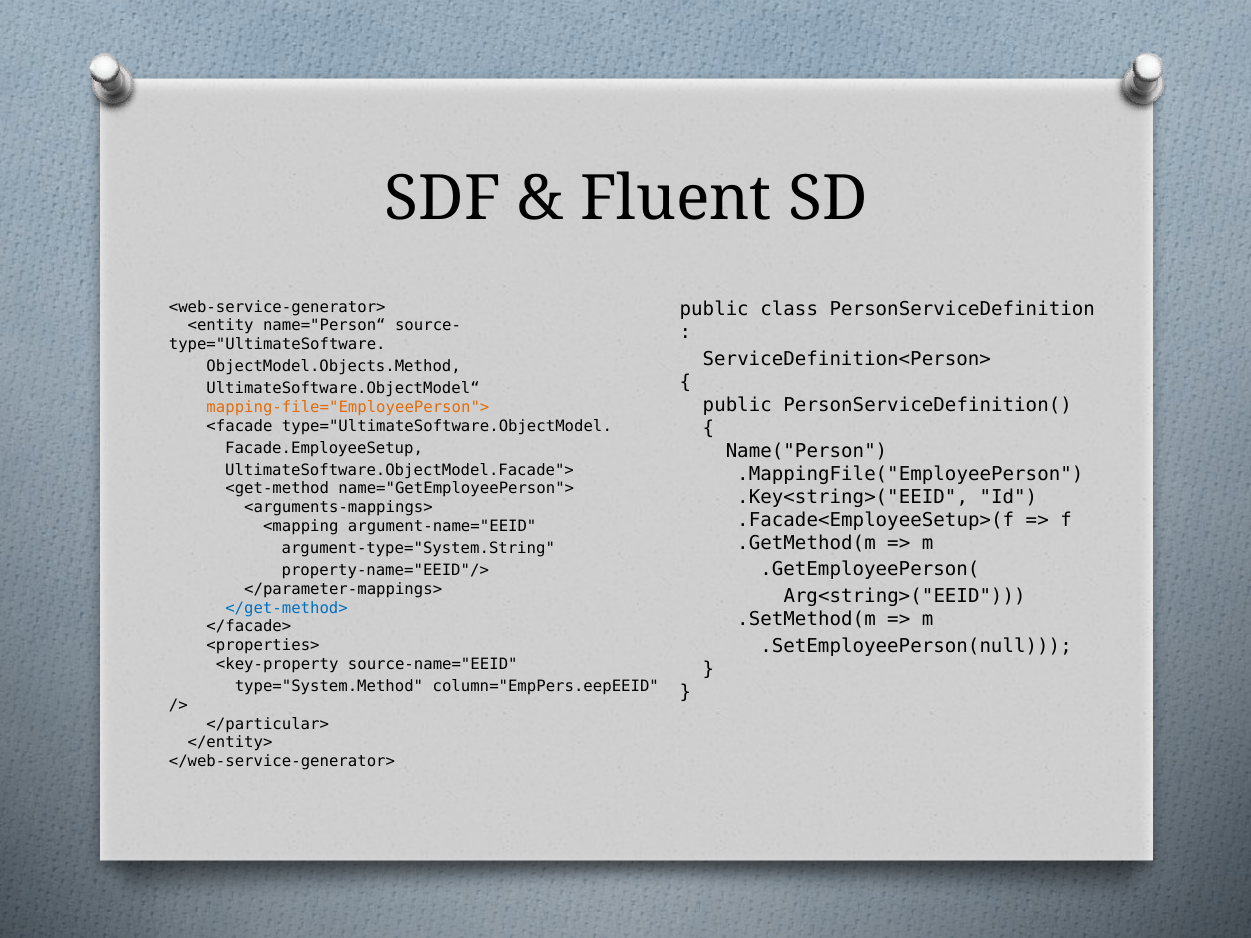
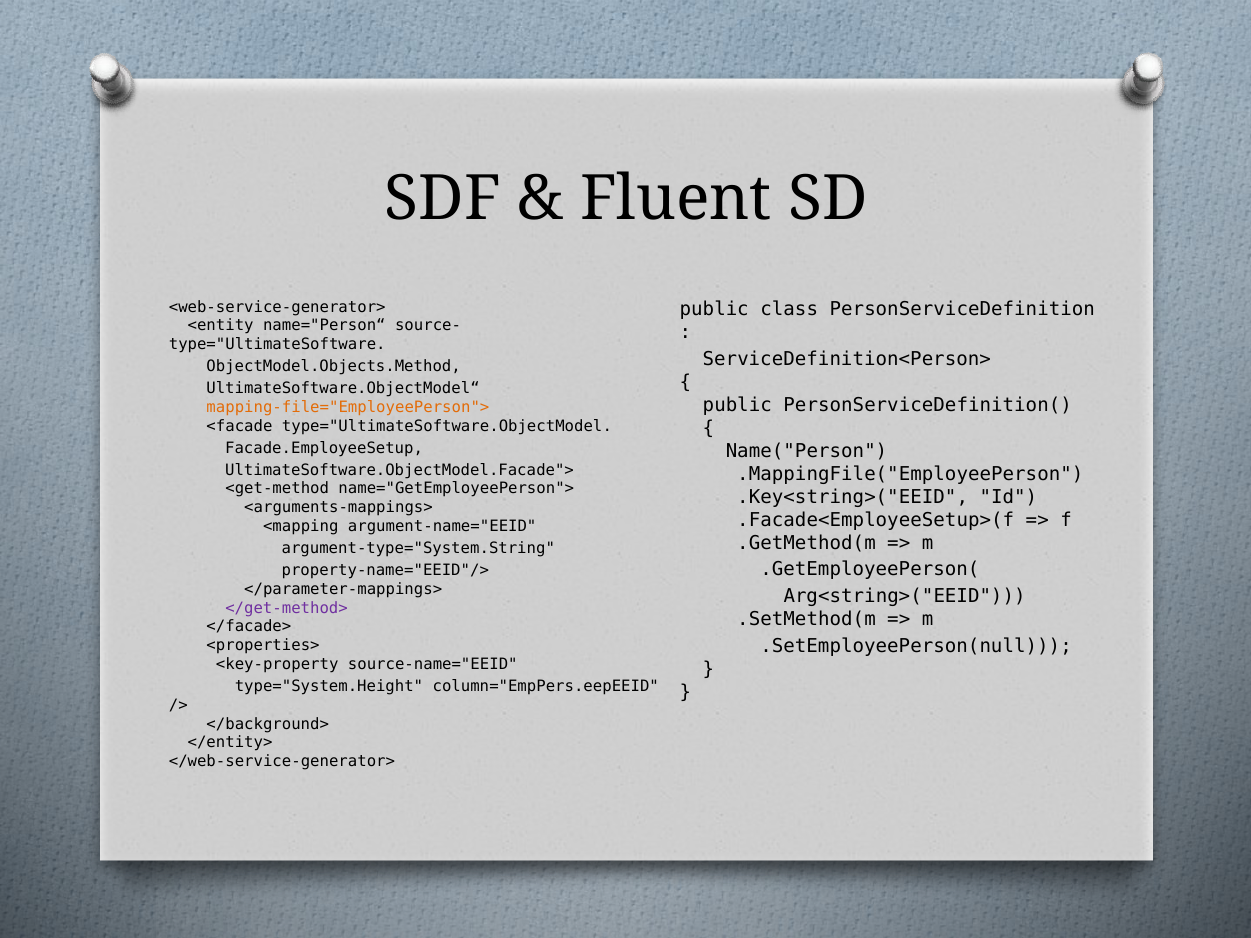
</get-method> colour: blue -> purple
type="System.Method: type="System.Method -> type="System.Height
</particular>: </particular> -> </background>
